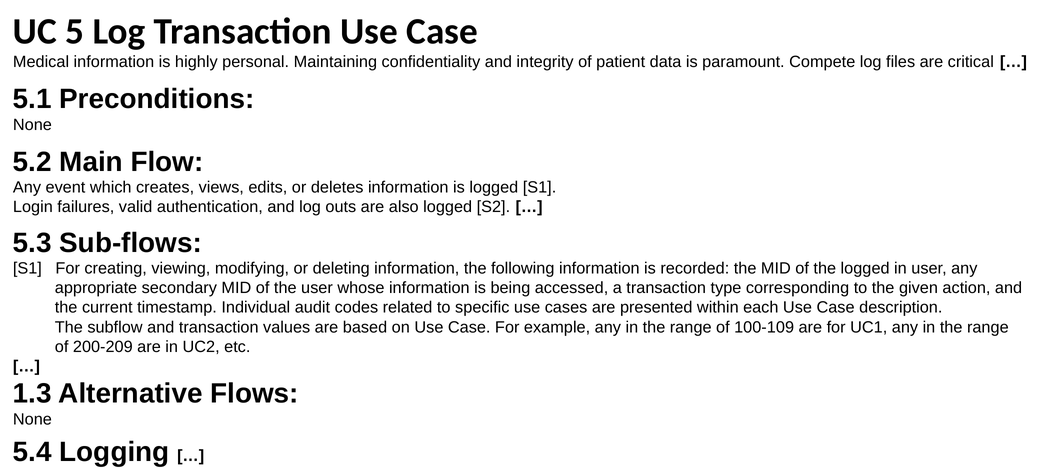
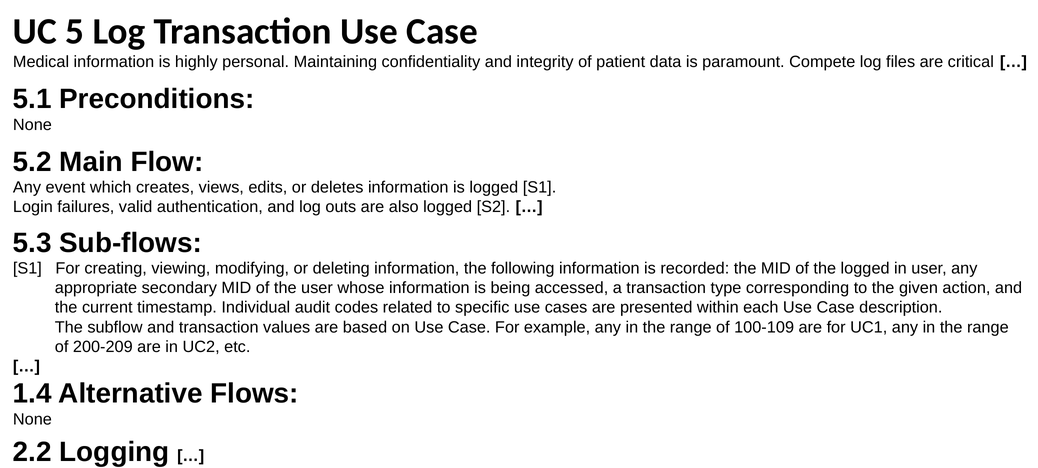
1.3: 1.3 -> 1.4
5.4: 5.4 -> 2.2
